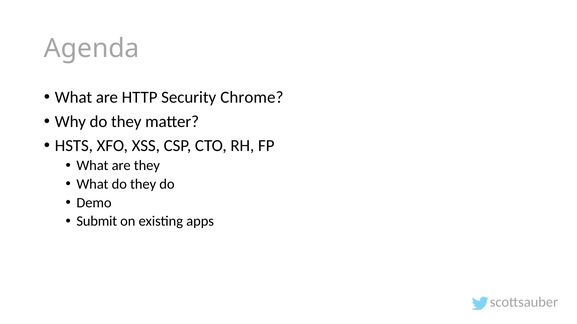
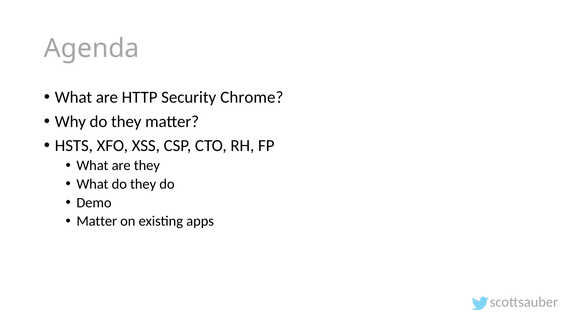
Submit at (97, 222): Submit -> Matter
